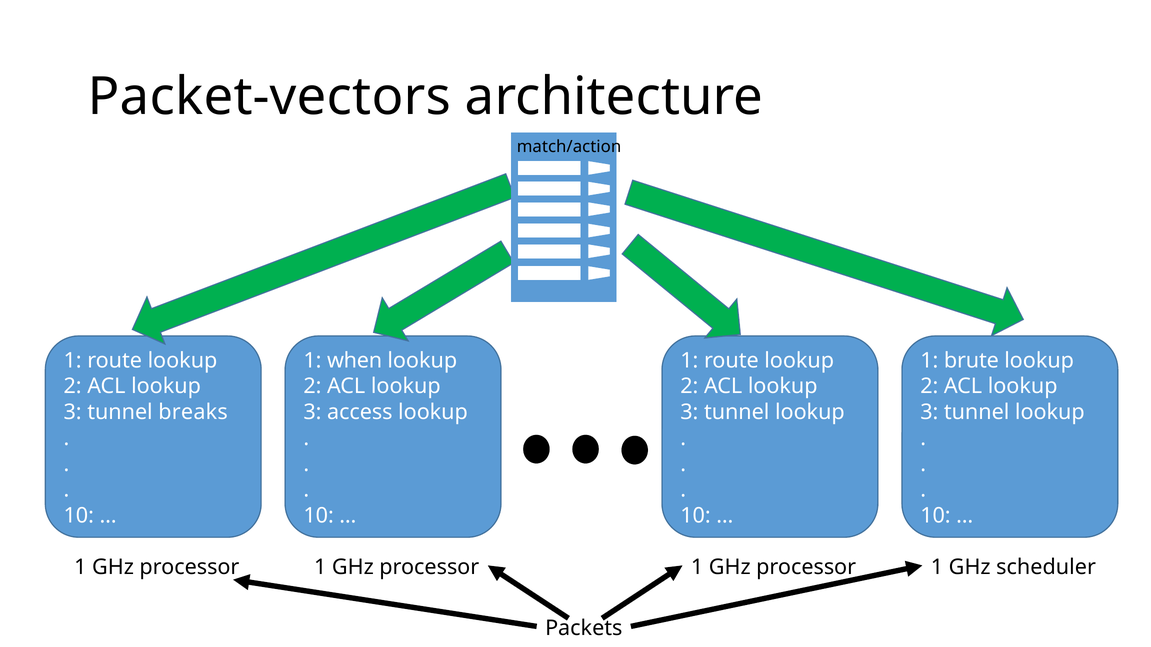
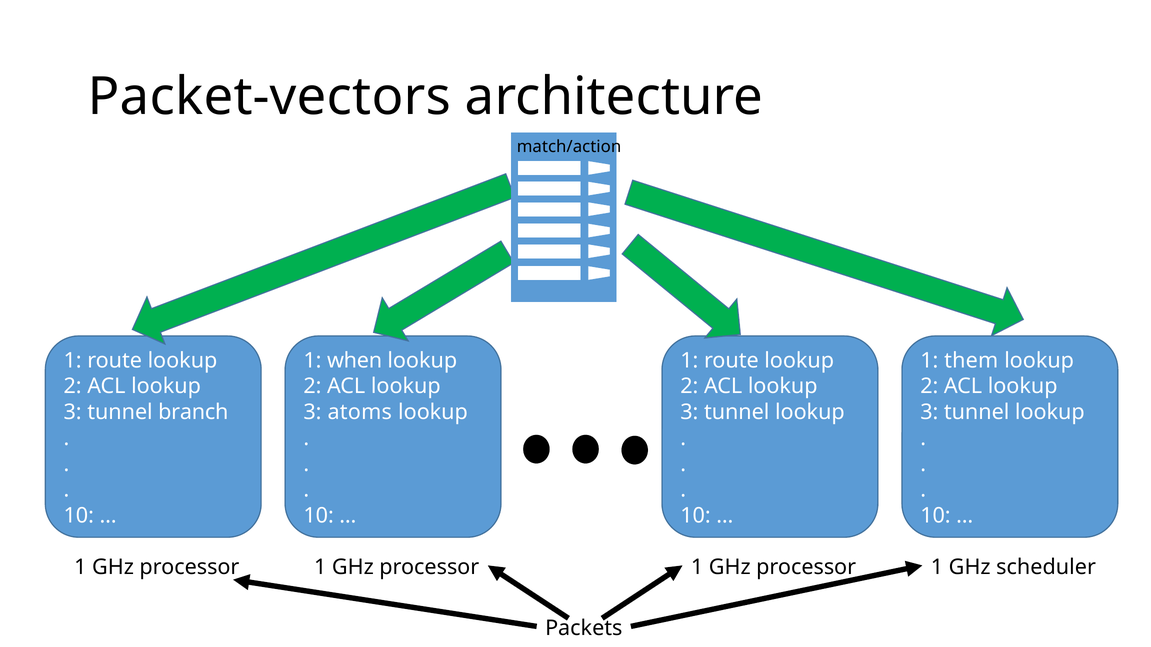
brute: brute -> them
breaks: breaks -> branch
access: access -> atoms
